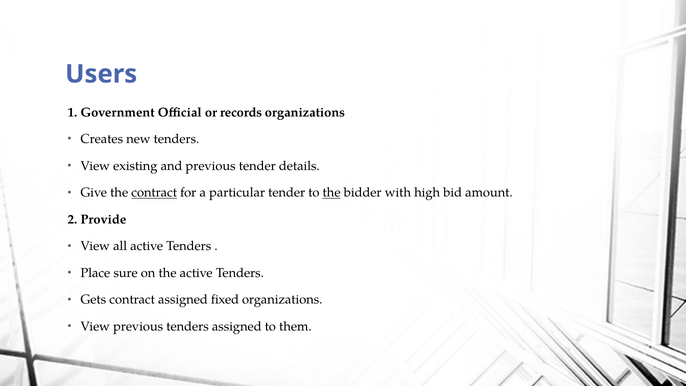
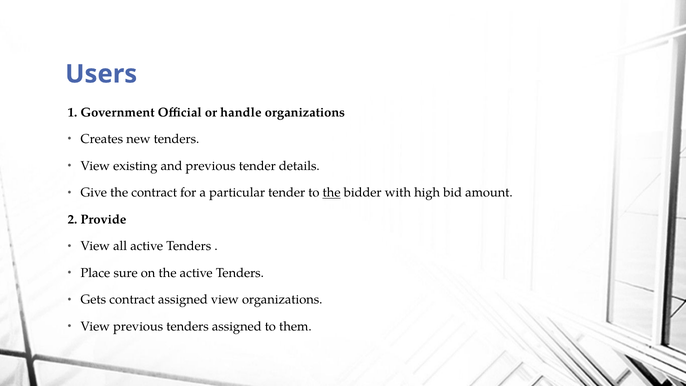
records: records -> handle
contract at (154, 193) underline: present -> none
assigned fixed: fixed -> view
